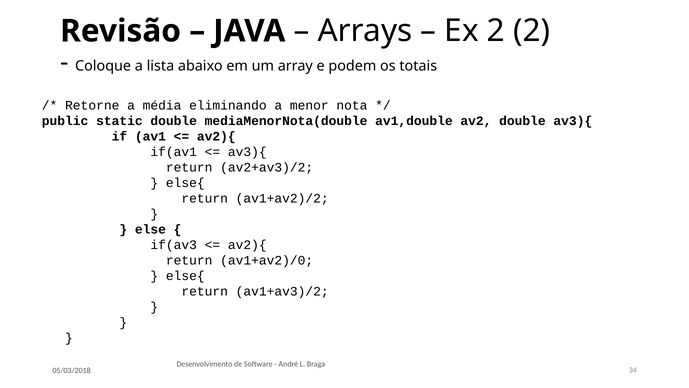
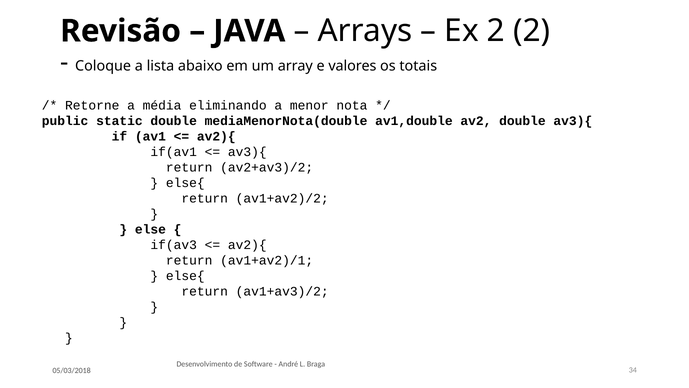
podem: podem -> valores
av1+av2)/0: av1+av2)/0 -> av1+av2)/1
